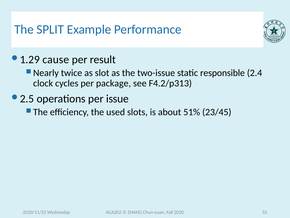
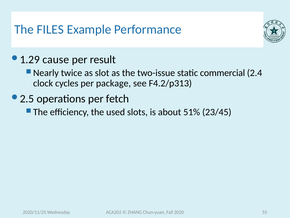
SPLIT: SPLIT -> FILES
responsible: responsible -> commercial
issue: issue -> fetch
